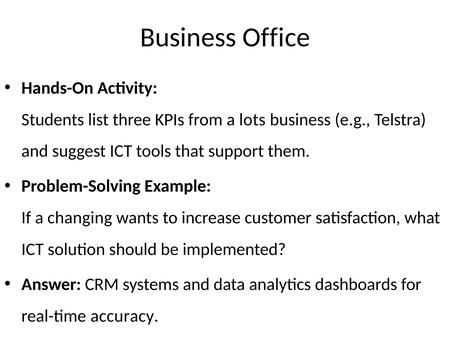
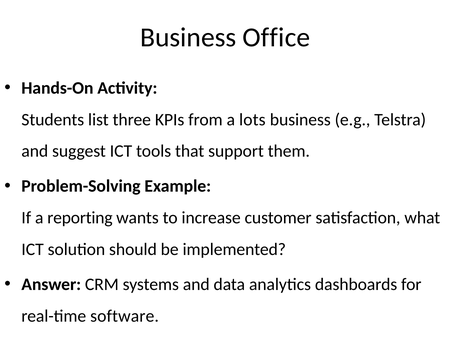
changing: changing -> reporting
accuracy: accuracy -> software
